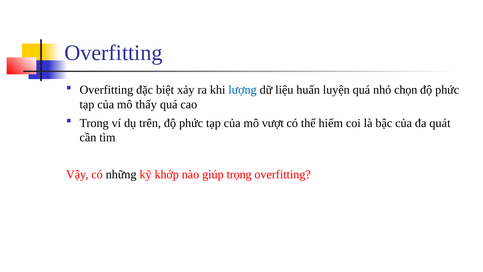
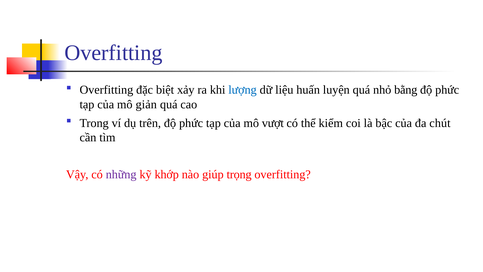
chọn: chọn -> bằng
thấy: thấy -> giản
hiếm: hiếm -> kiểm
quát: quát -> chút
những colour: black -> purple
